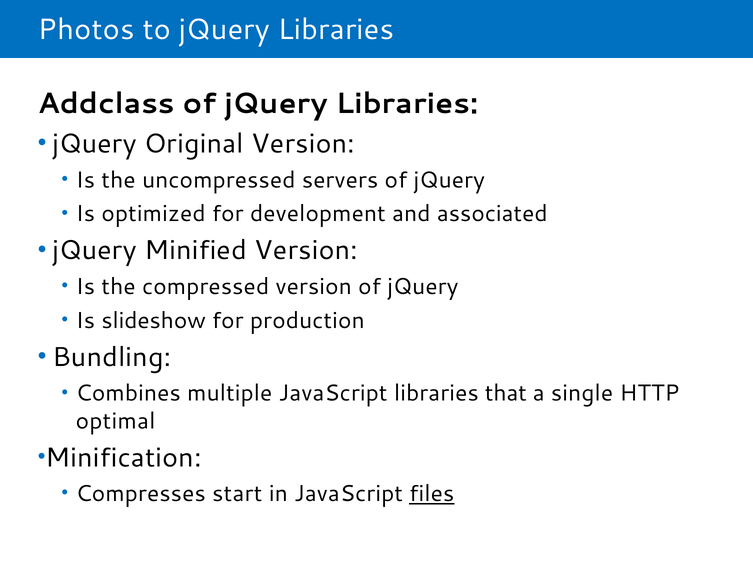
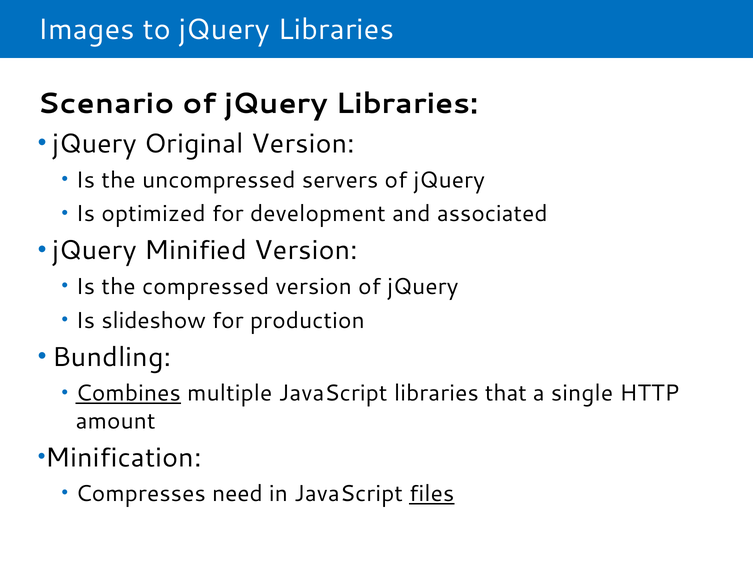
Photos: Photos -> Images
Addclass: Addclass -> Scenario
Combines underline: none -> present
optimal: optimal -> amount
start: start -> need
